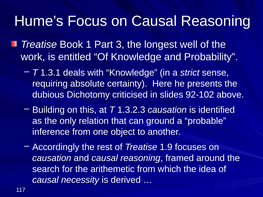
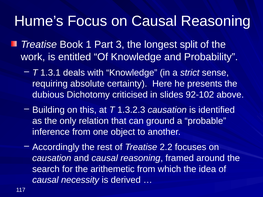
well: well -> split
1.9: 1.9 -> 2.2
